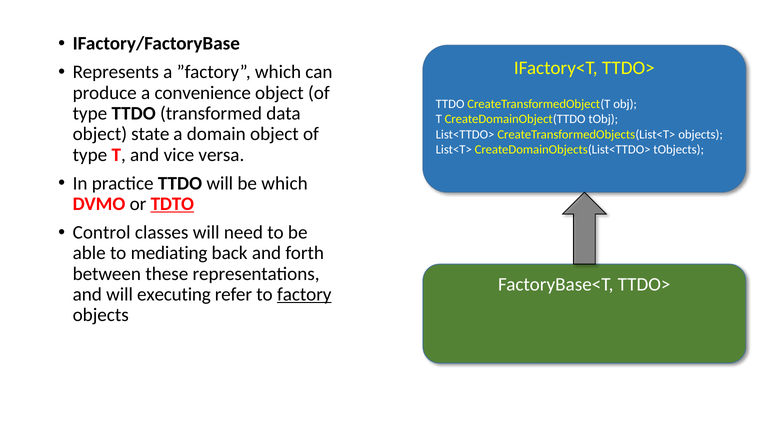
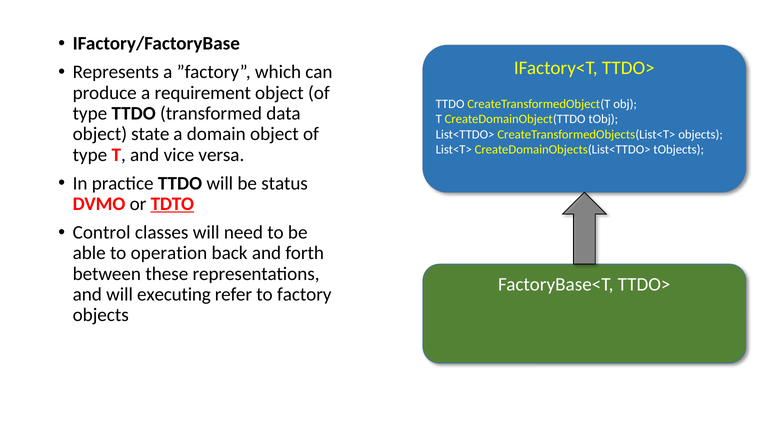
convenience: convenience -> requirement
be which: which -> status
mediating: mediating -> operation
factory underline: present -> none
